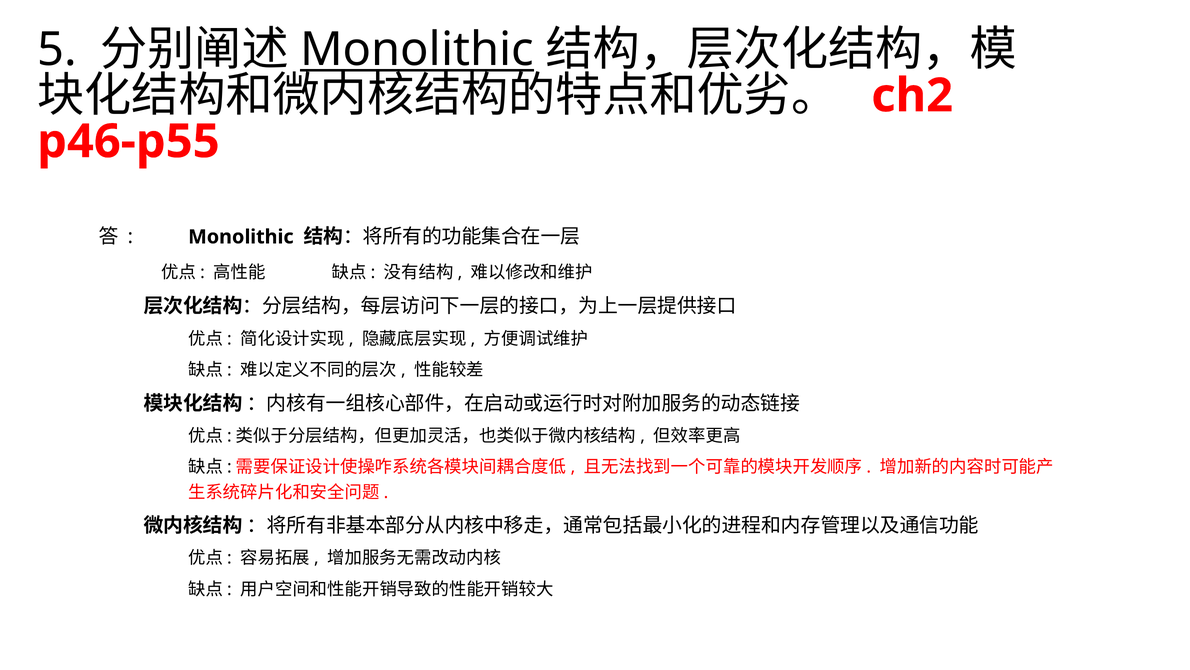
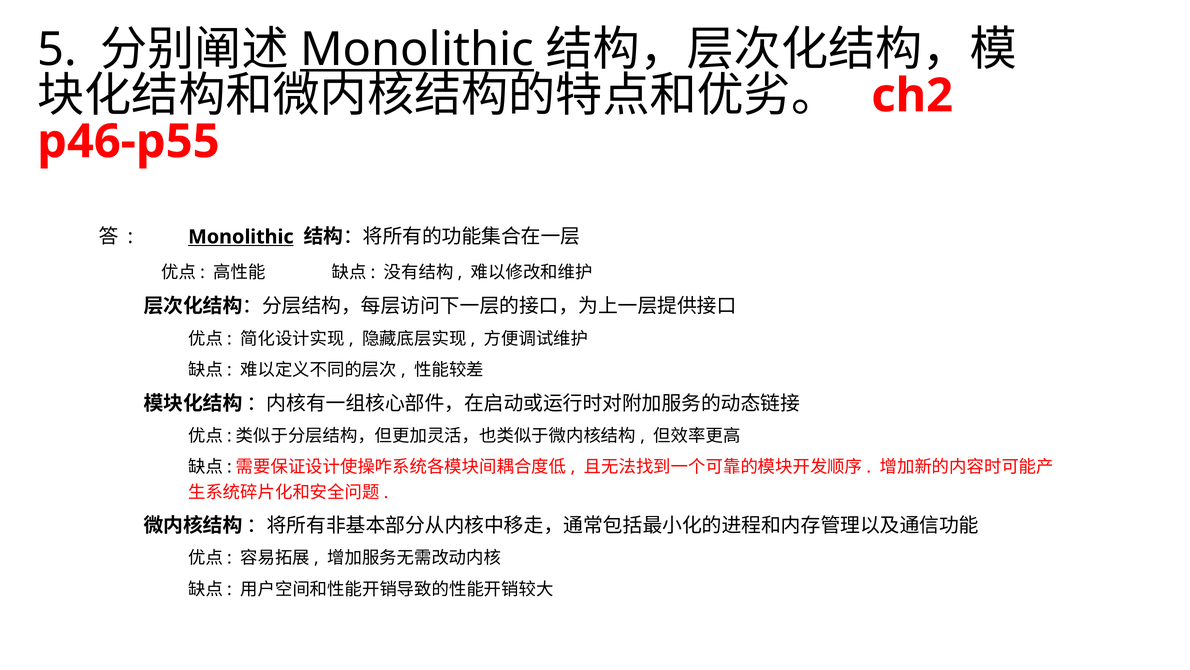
Monolithic at (241, 237) underline: none -> present
